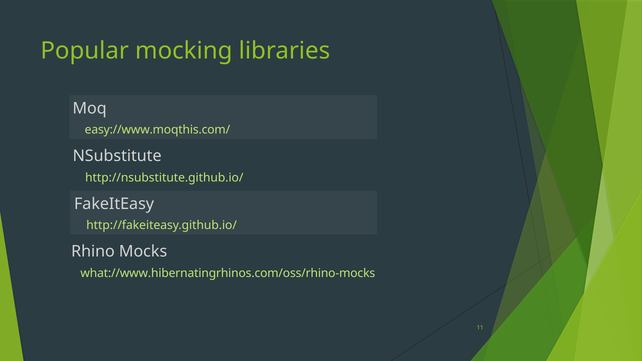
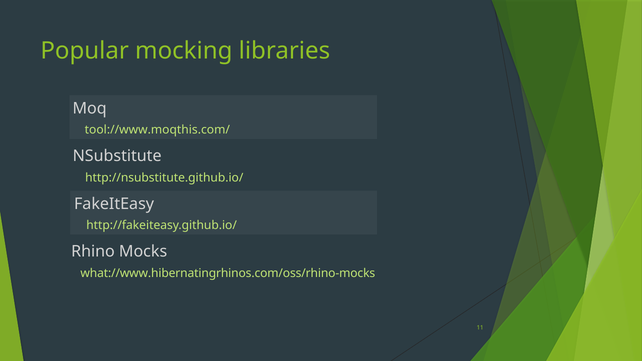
easy://www.moqthis.com/: easy://www.moqthis.com/ -> tool://www.moqthis.com/
